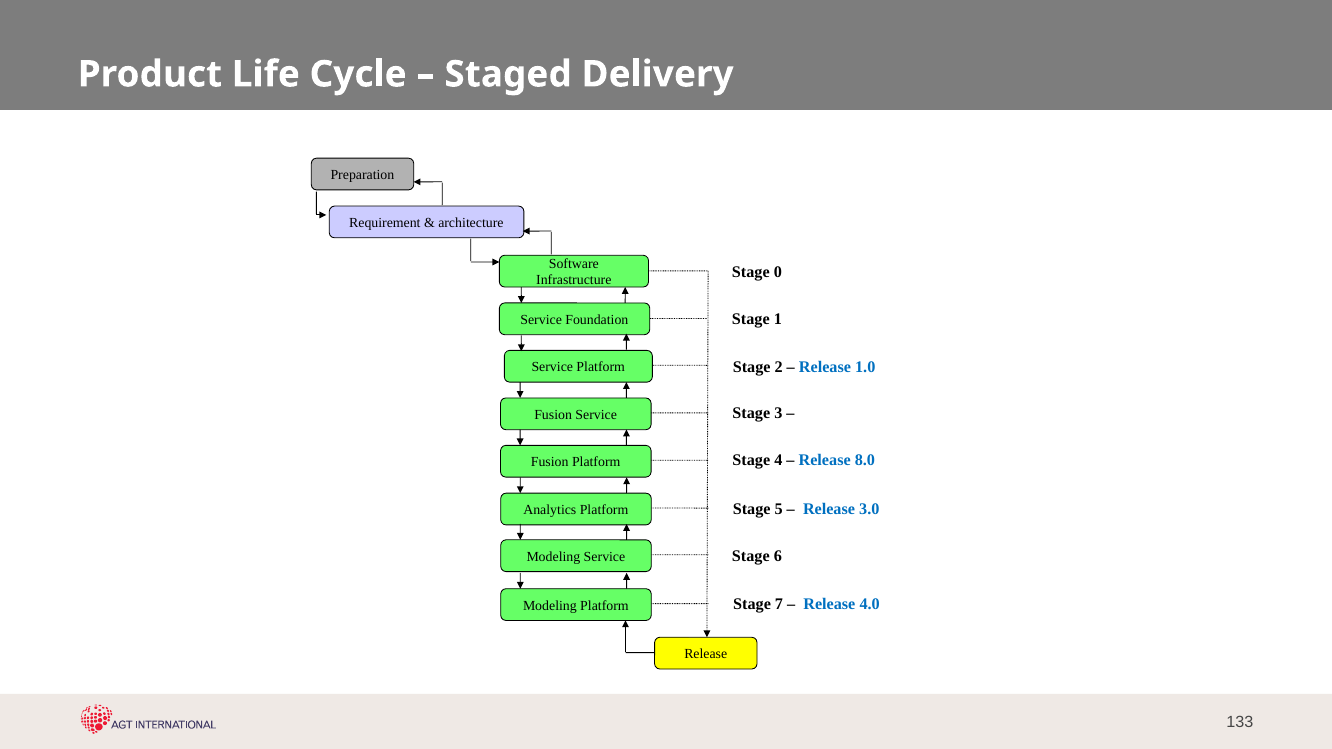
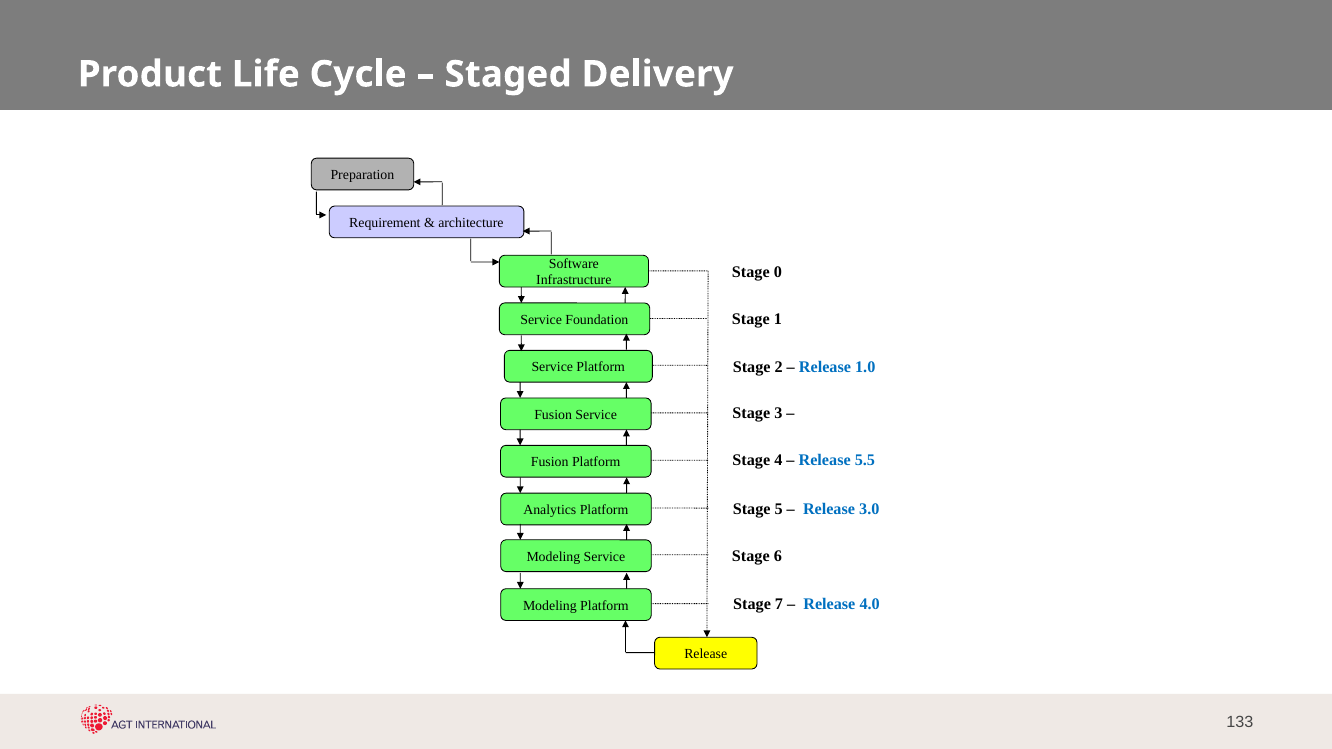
8.0: 8.0 -> 5.5
